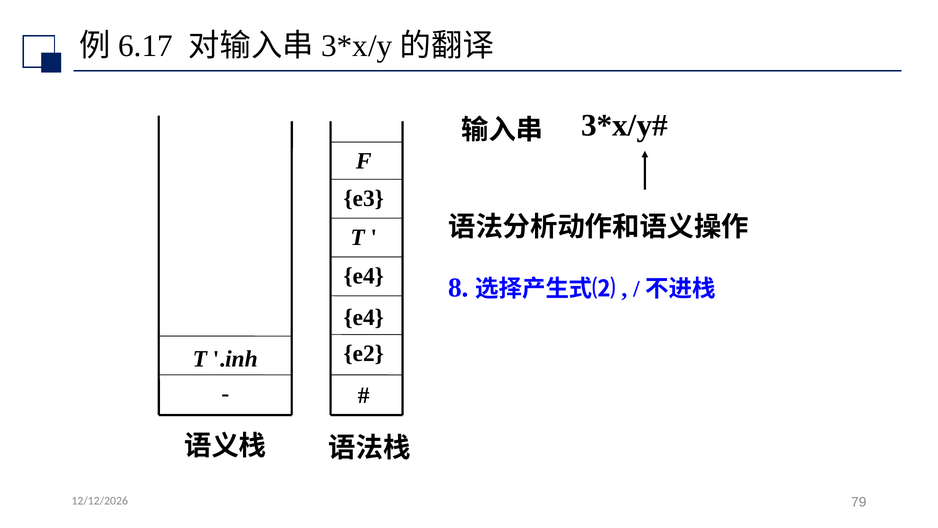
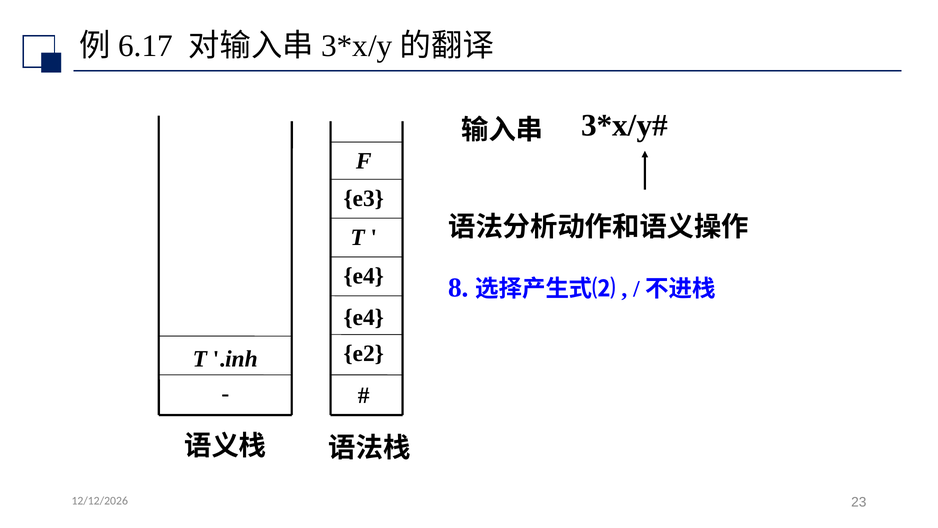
79: 79 -> 23
